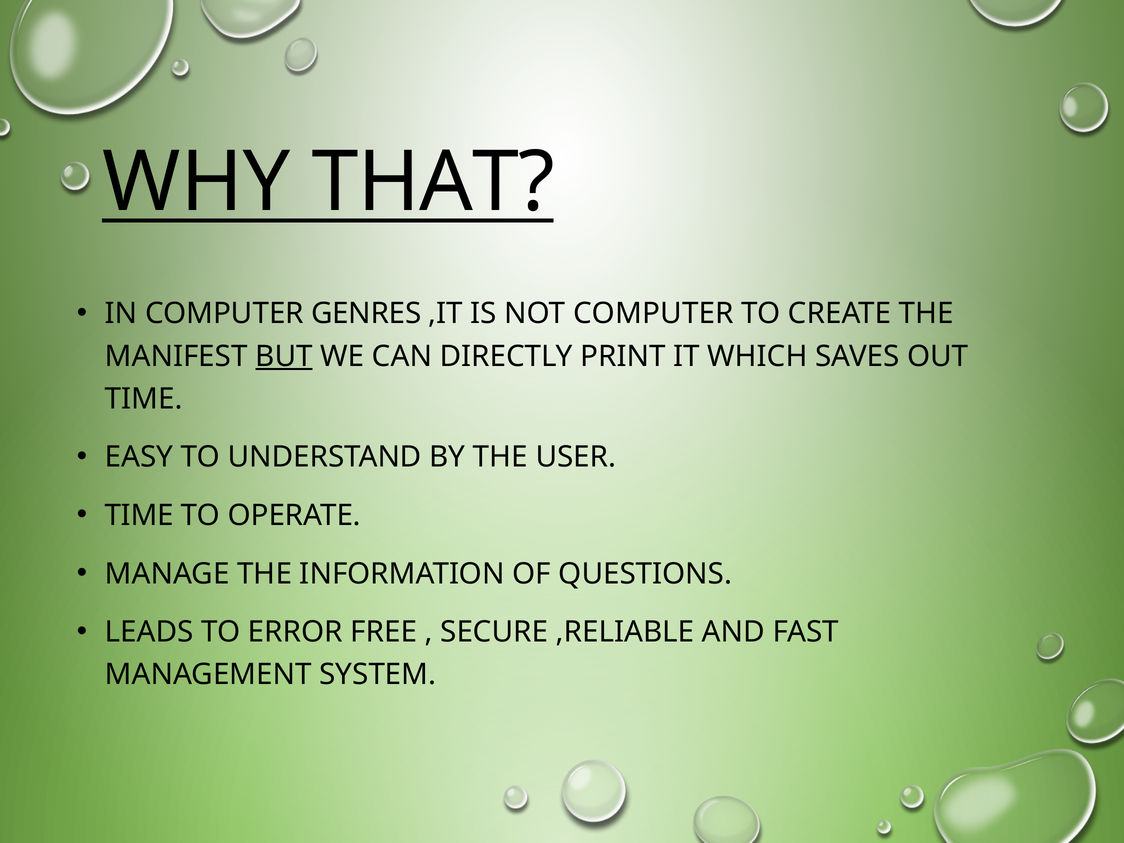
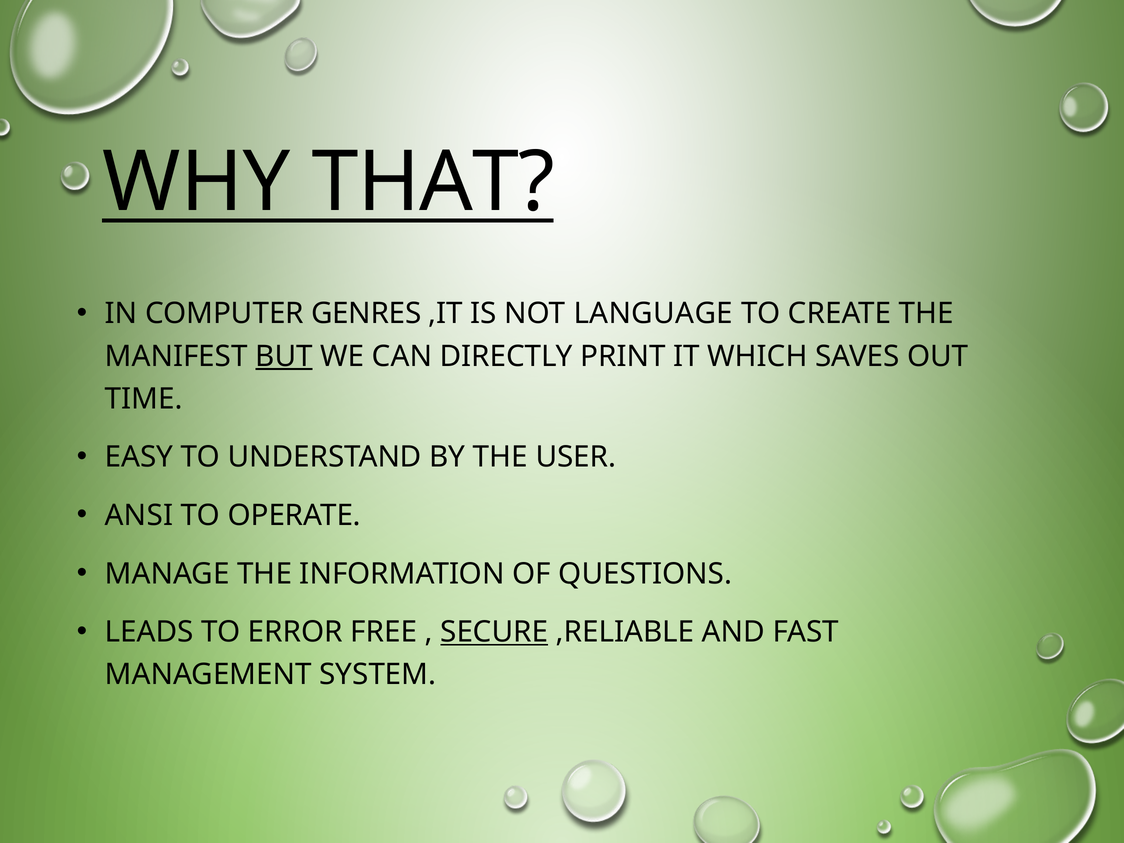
NOT COMPUTER: COMPUTER -> LANGUAGE
TIME at (139, 515): TIME -> ANSI
SECURE underline: none -> present
